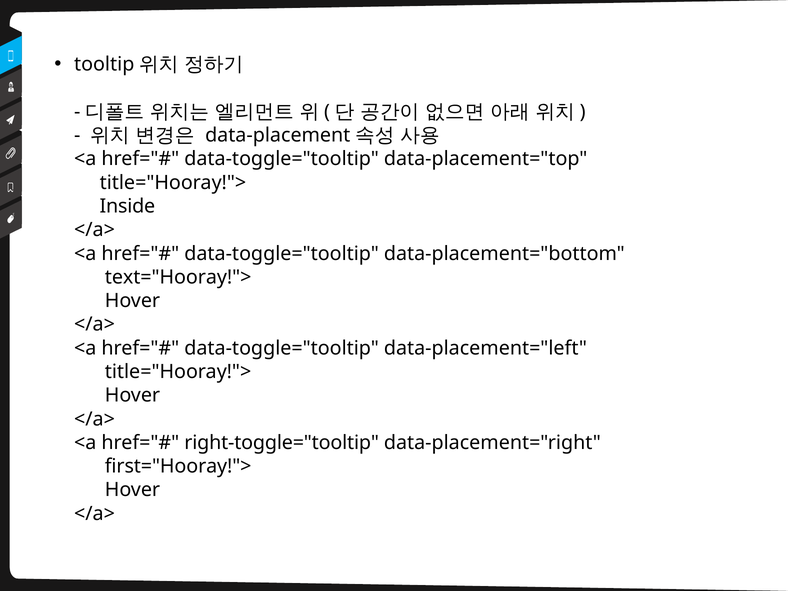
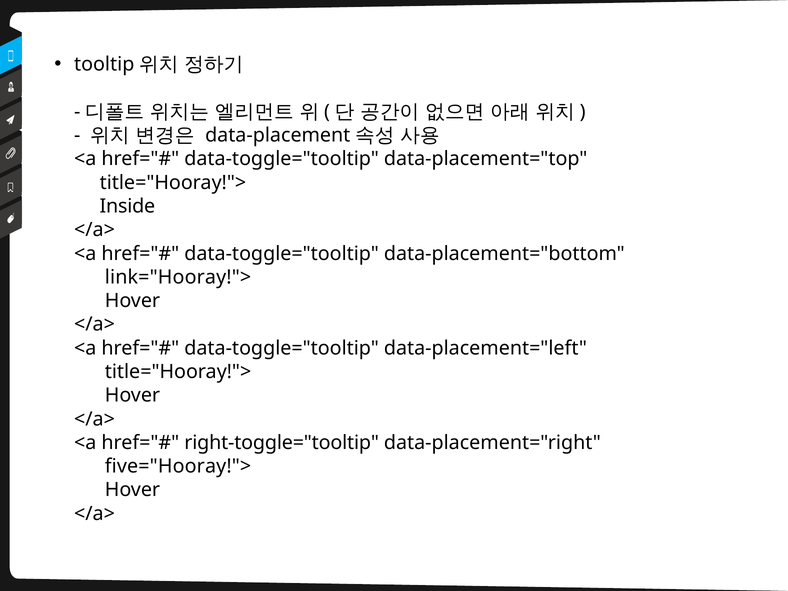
text="Hooray!">: text="Hooray!"> -> link="Hooray!">
first="Hooray!">: first="Hooray!"> -> five="Hooray!">
